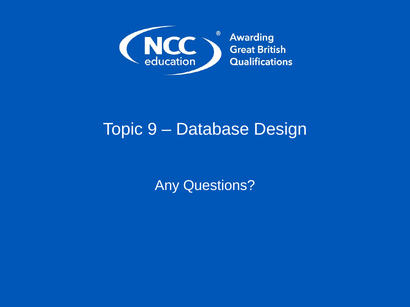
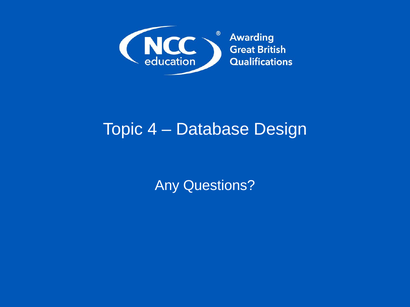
9: 9 -> 4
